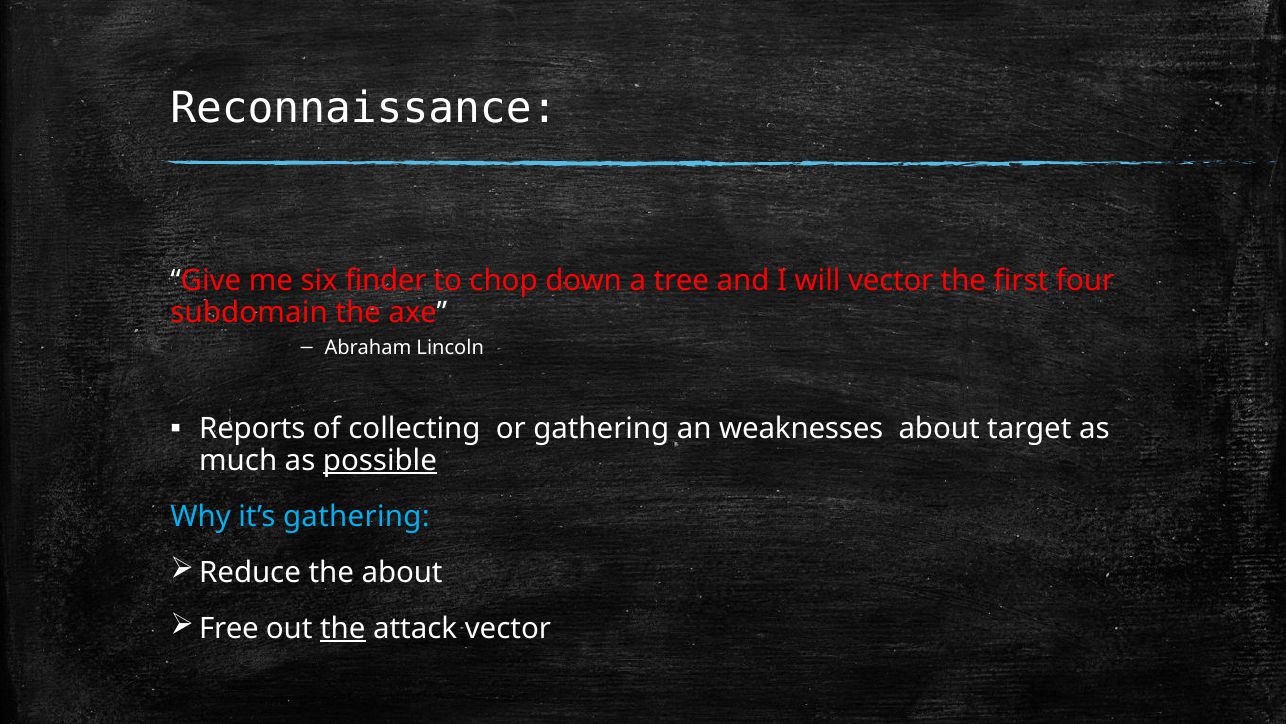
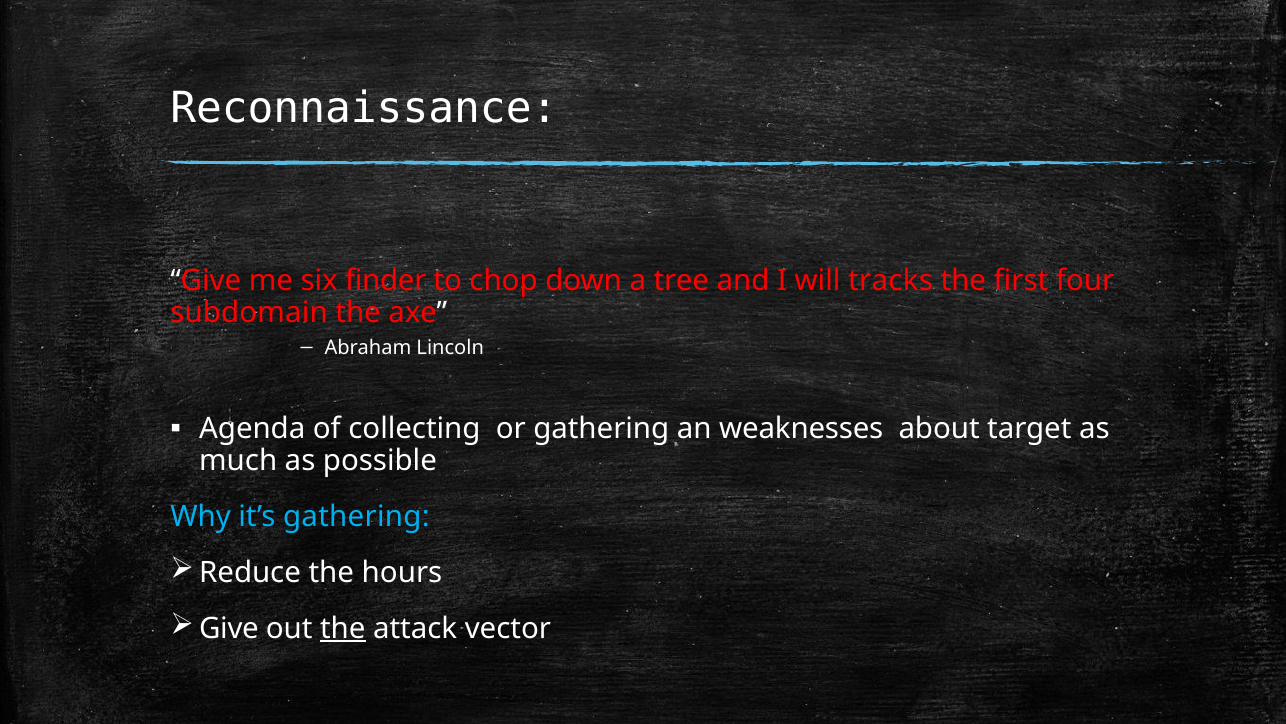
will vector: vector -> tracks
Reports: Reports -> Agenda
possible underline: present -> none
the about: about -> hours
Free at (229, 628): Free -> Give
